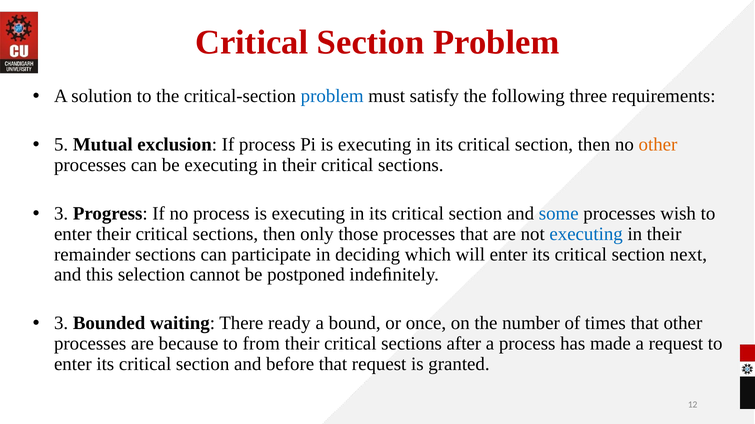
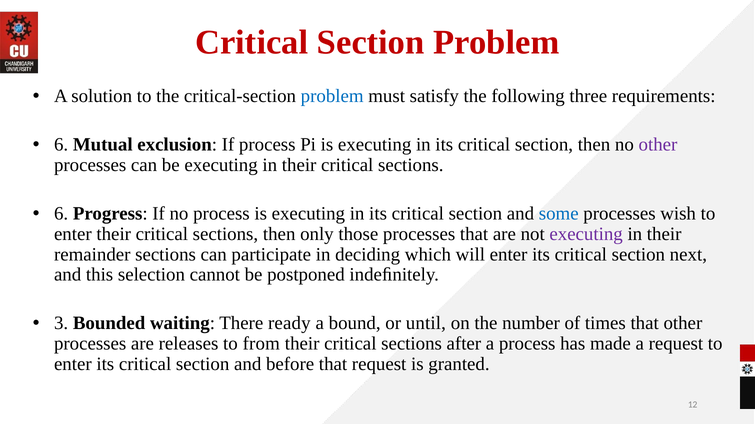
5 at (61, 145): 5 -> 6
other at (658, 145) colour: orange -> purple
3 at (61, 214): 3 -> 6
executing at (586, 234) colour: blue -> purple
once: once -> until
because: because -> releases
